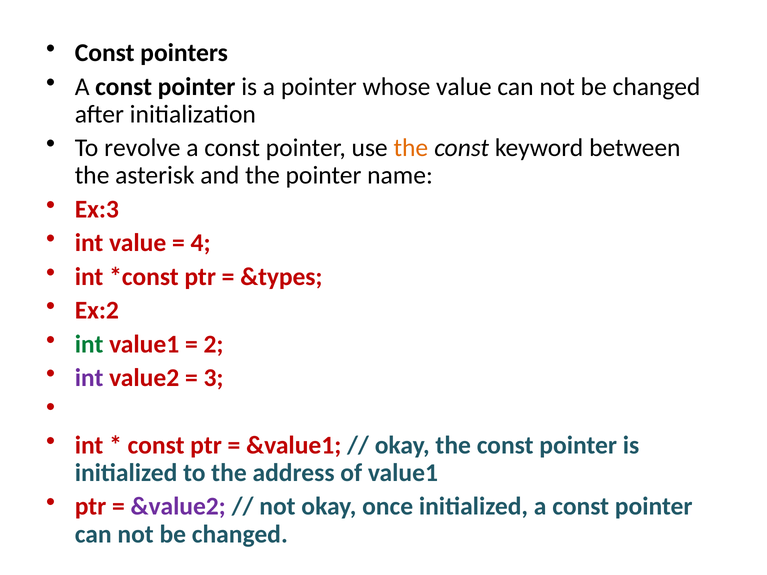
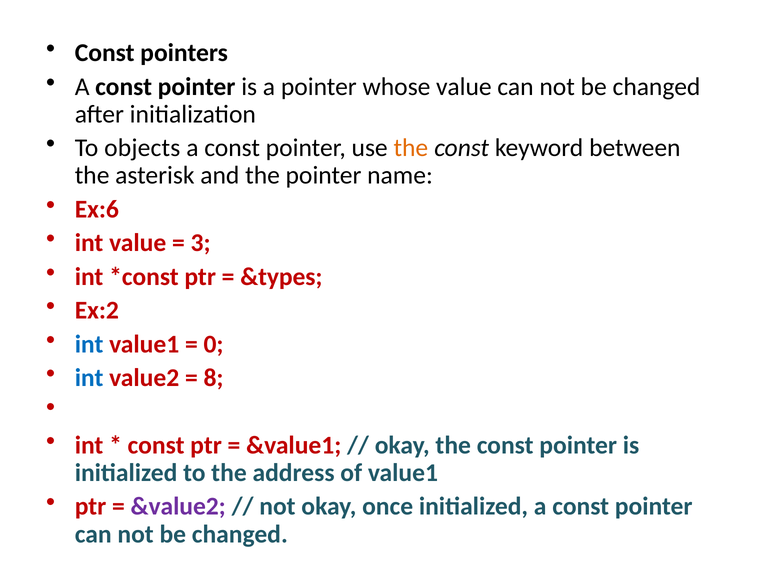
revolve: revolve -> objects
Ex:3: Ex:3 -> Ex:6
4: 4 -> 3
int at (89, 344) colour: green -> blue
2: 2 -> 0
int at (89, 378) colour: purple -> blue
3: 3 -> 8
